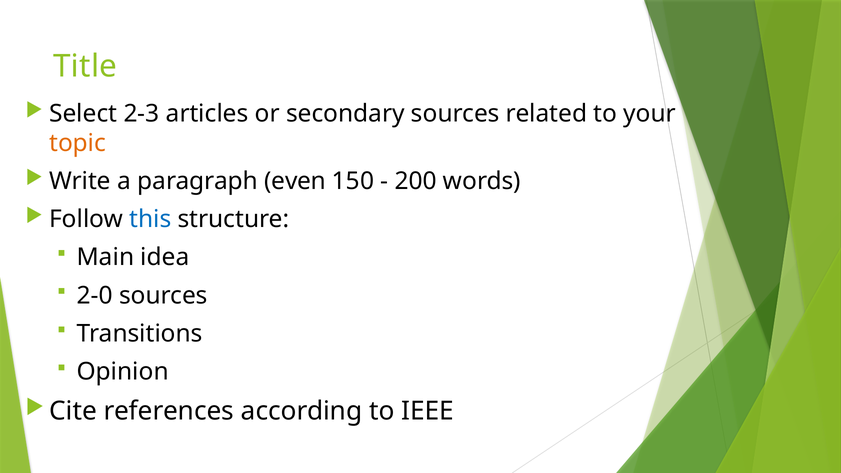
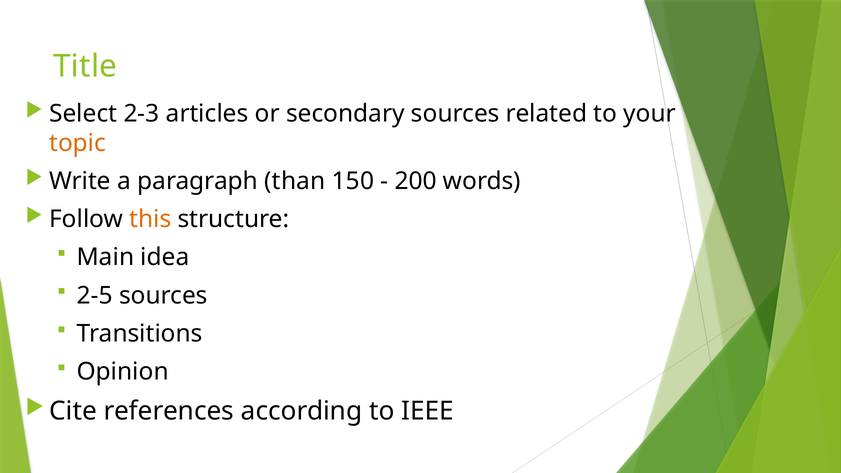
even: even -> than
this colour: blue -> orange
2-0: 2-0 -> 2-5
